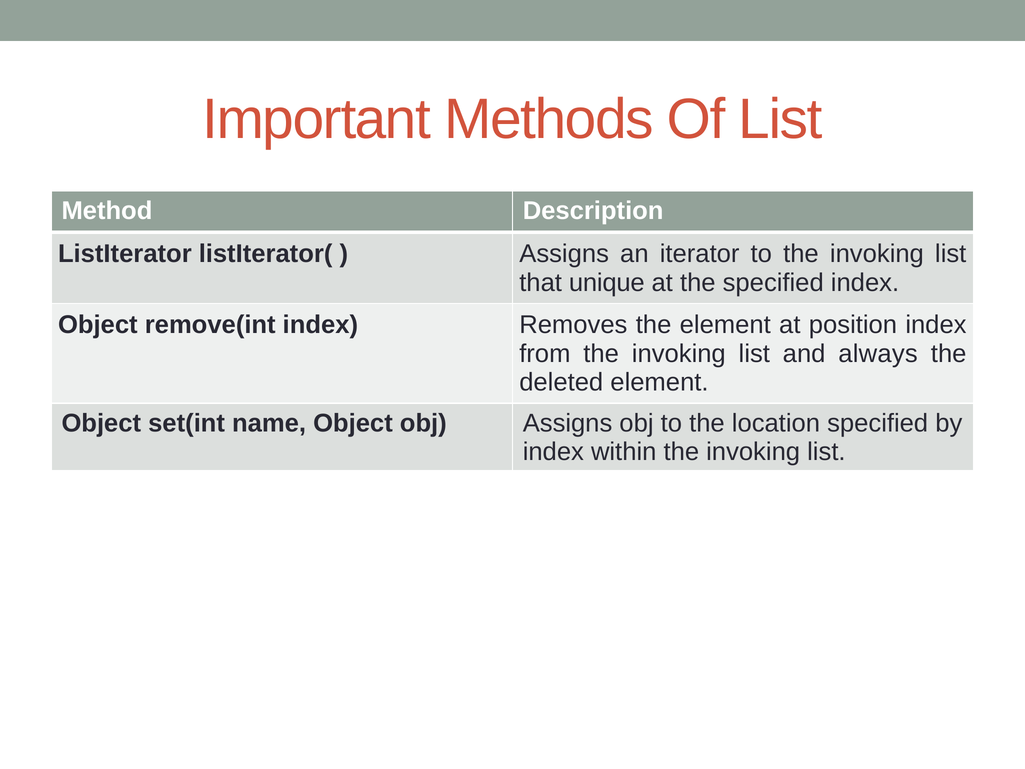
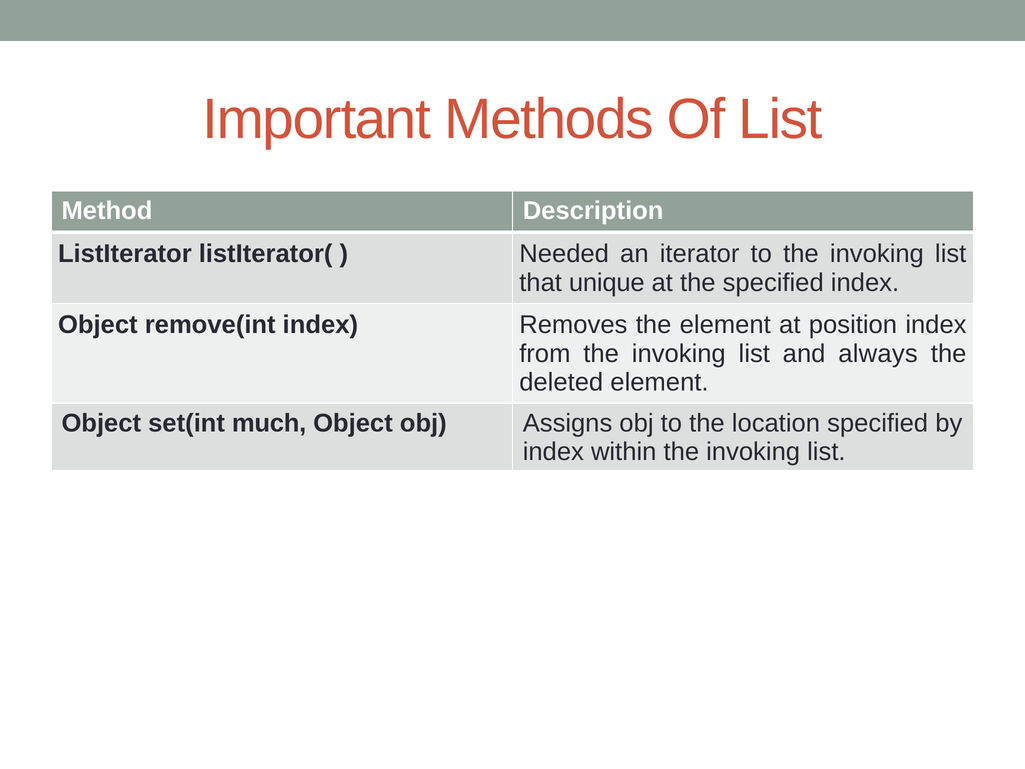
Assigns at (564, 254): Assigns -> Needed
name: name -> much
